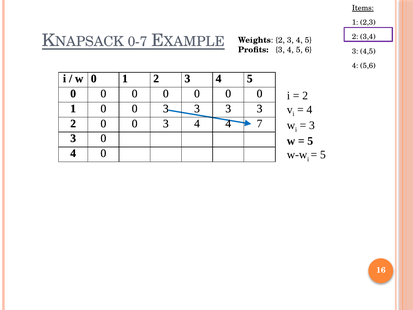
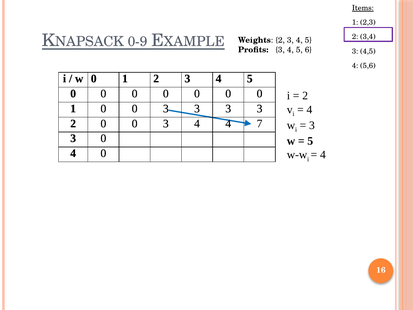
0-7: 0-7 -> 0-9
5 at (323, 155): 5 -> 4
